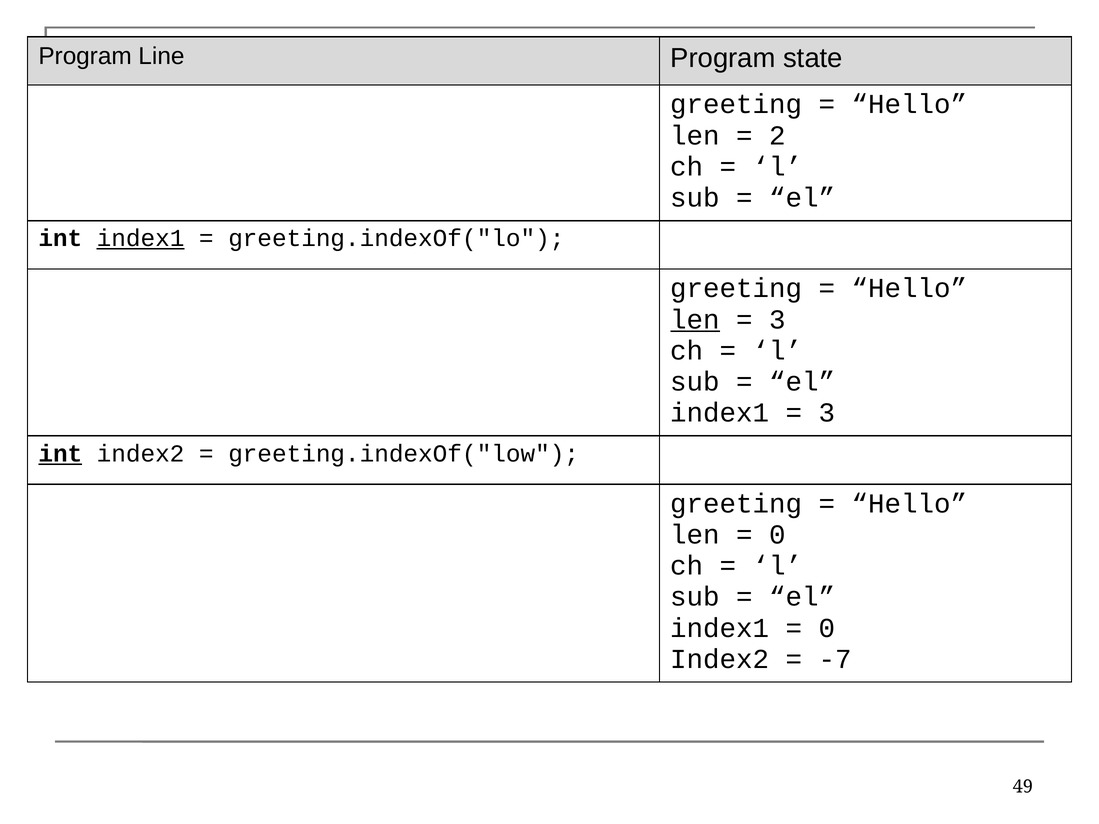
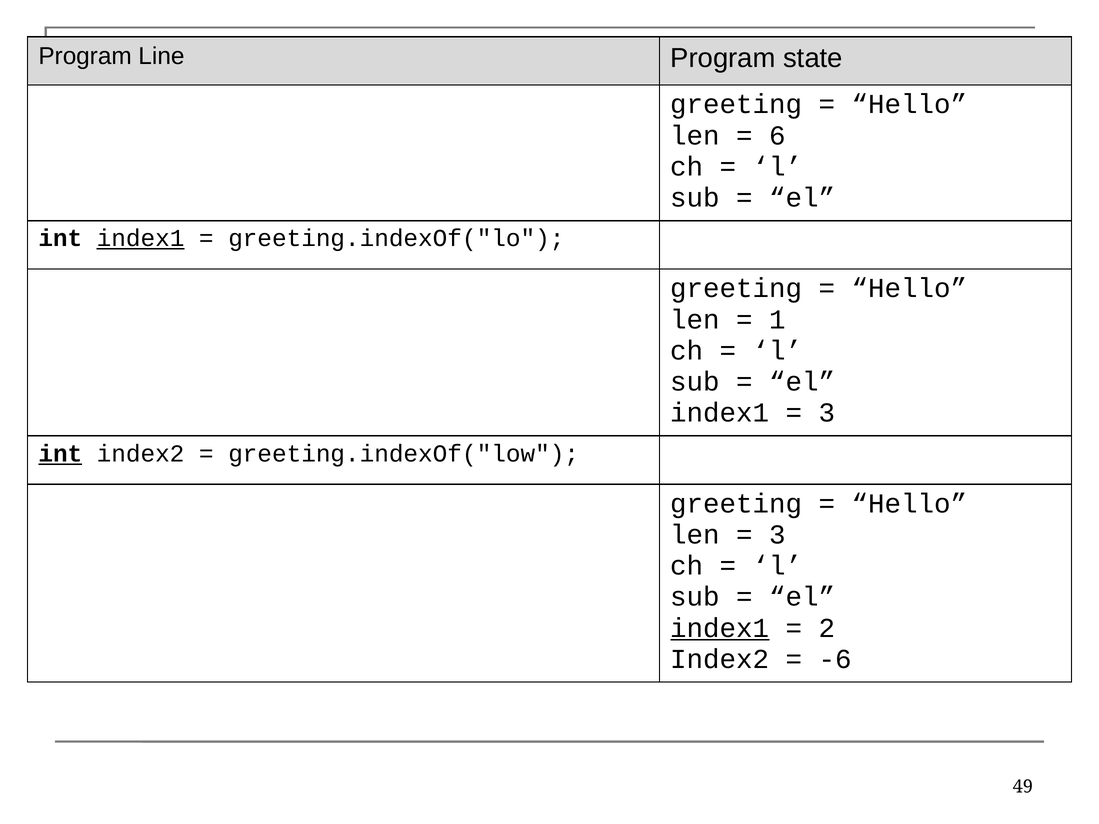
2: 2 -> 6
len at (695, 320) underline: present -> none
3 at (778, 320): 3 -> 1
0 at (778, 535): 0 -> 3
index1 at (720, 628) underline: none -> present
0 at (827, 628): 0 -> 2
-7: -7 -> -6
